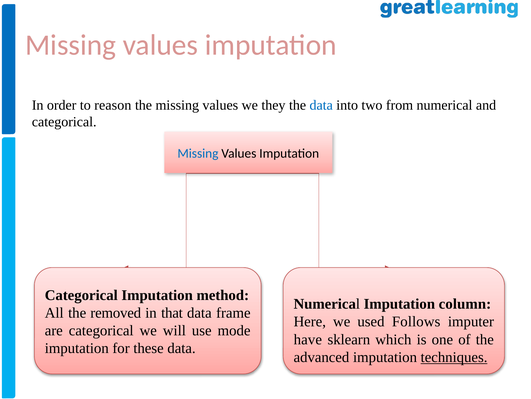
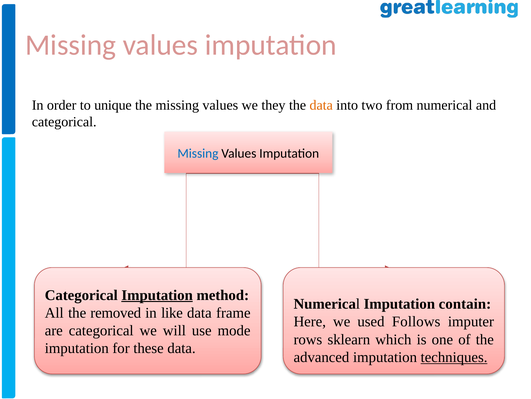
reason: reason -> unique
data at (321, 105) colour: blue -> orange
Imputation at (157, 295) underline: none -> present
column: column -> contain
that: that -> like
have: have -> rows
